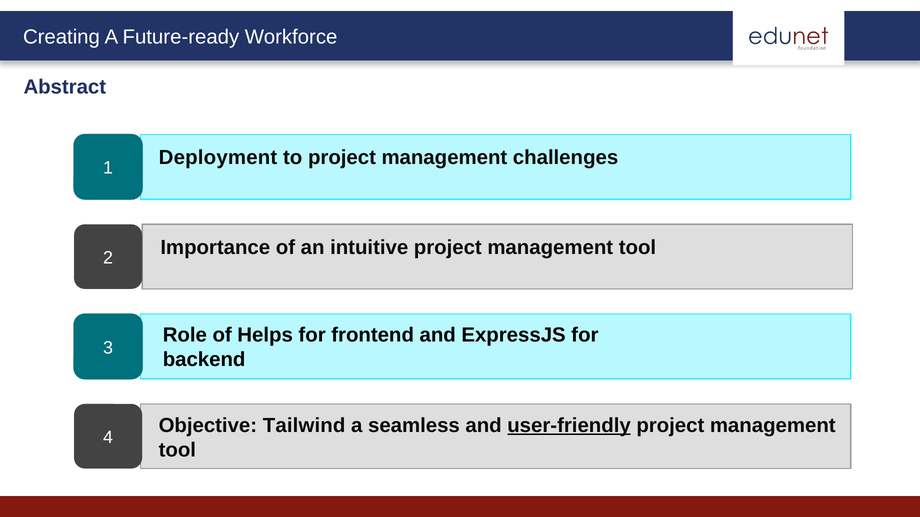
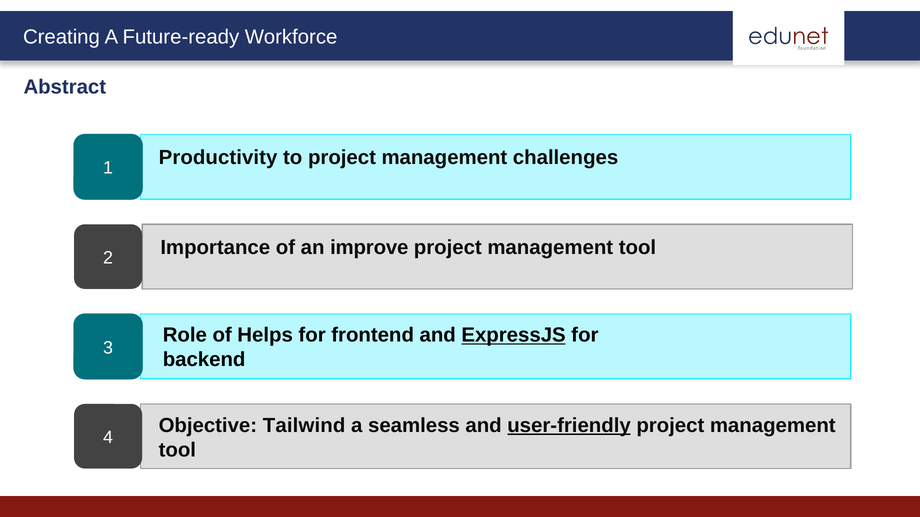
Deployment: Deployment -> Productivity
intuitive: intuitive -> improve
ExpressJS underline: none -> present
